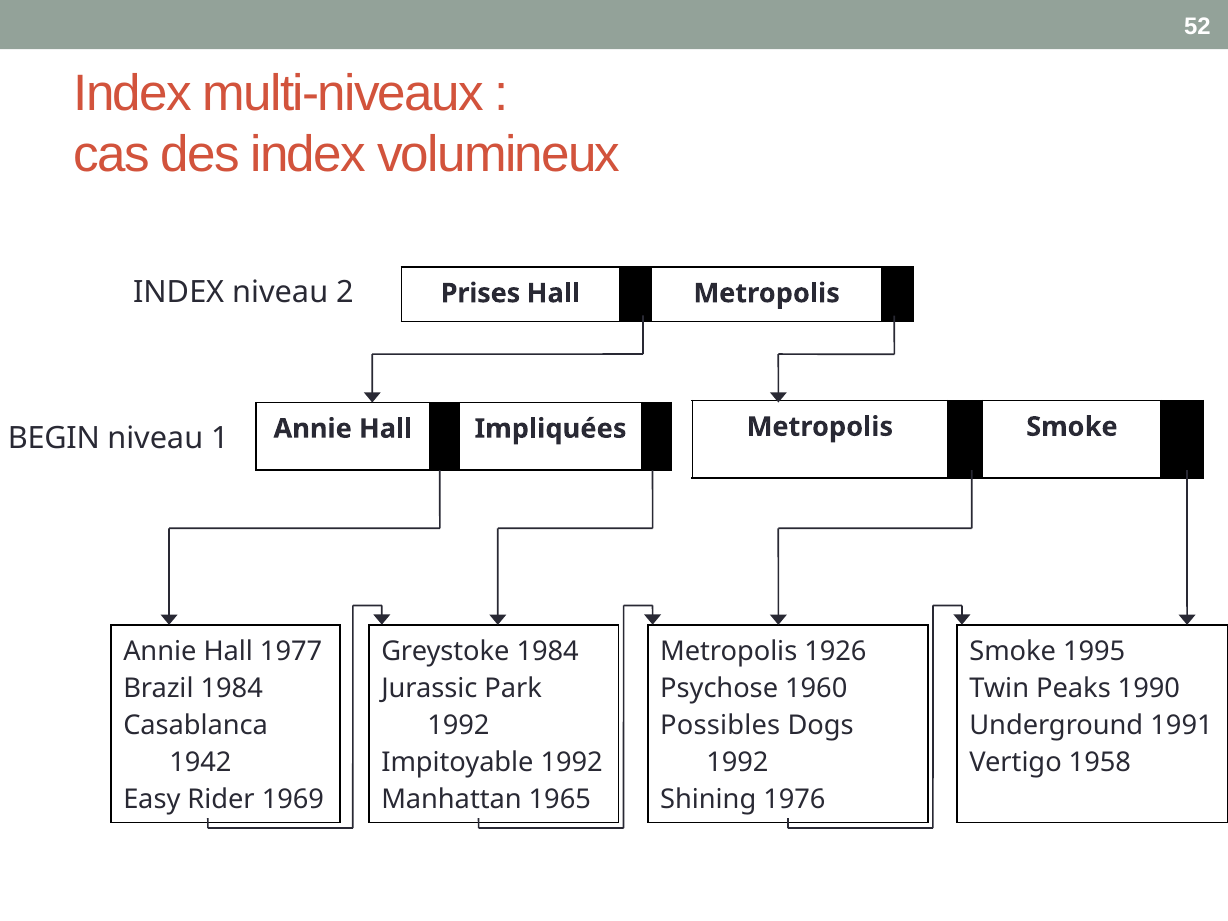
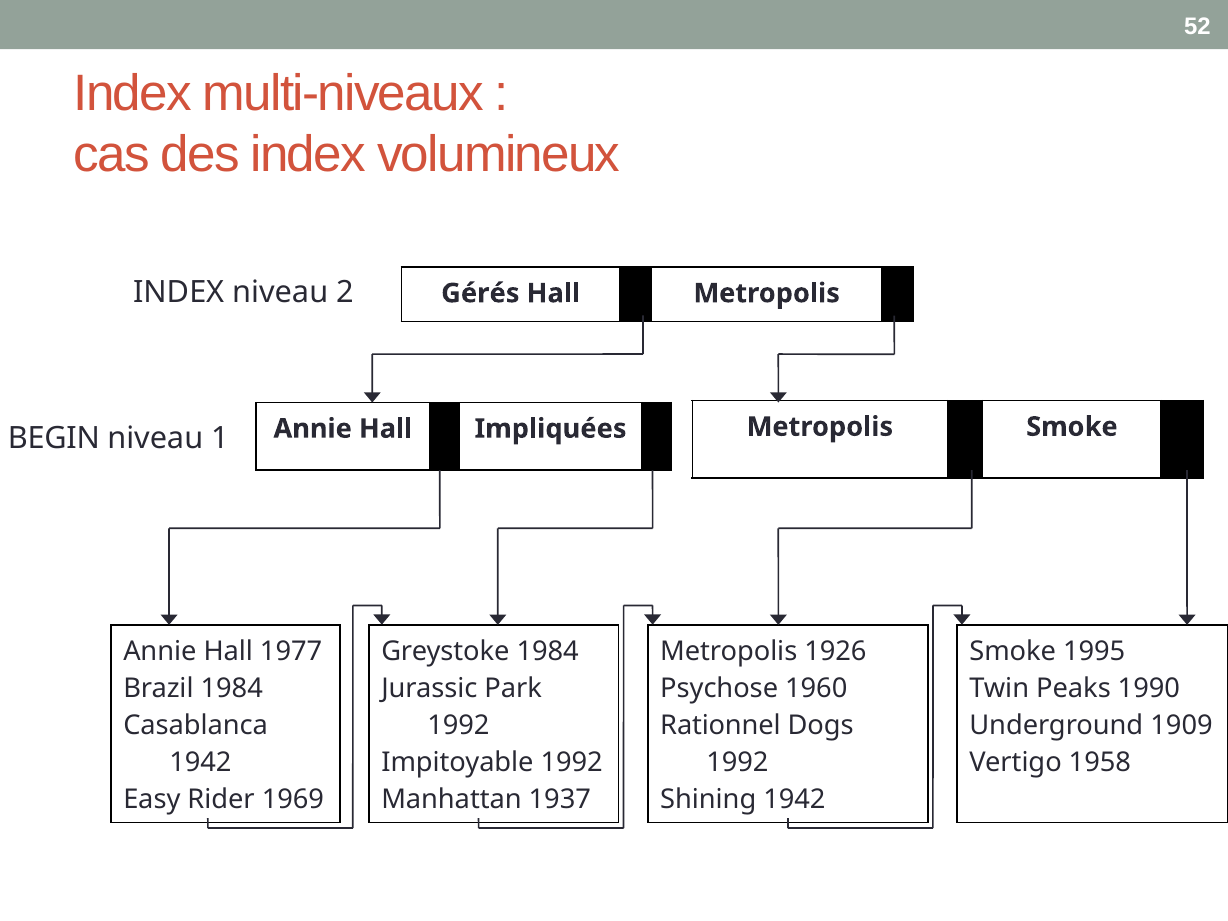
Prises: Prises -> Gérés
Possibles: Possibles -> Rationnel
1991: 1991 -> 1909
1965: 1965 -> 1937
Shining 1976: 1976 -> 1942
